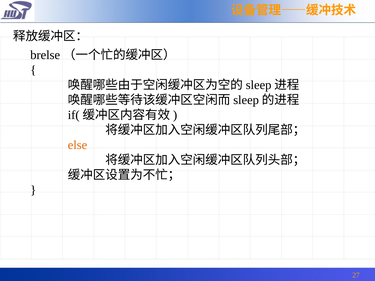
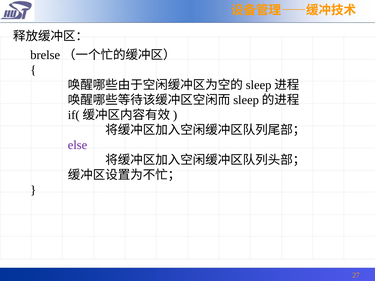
else colour: orange -> purple
